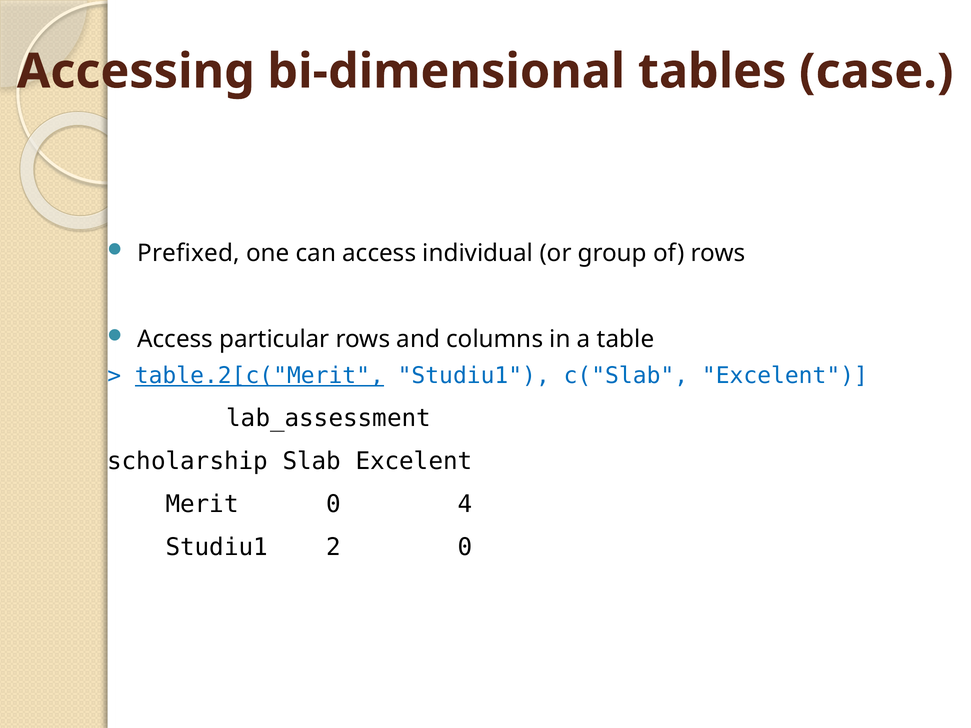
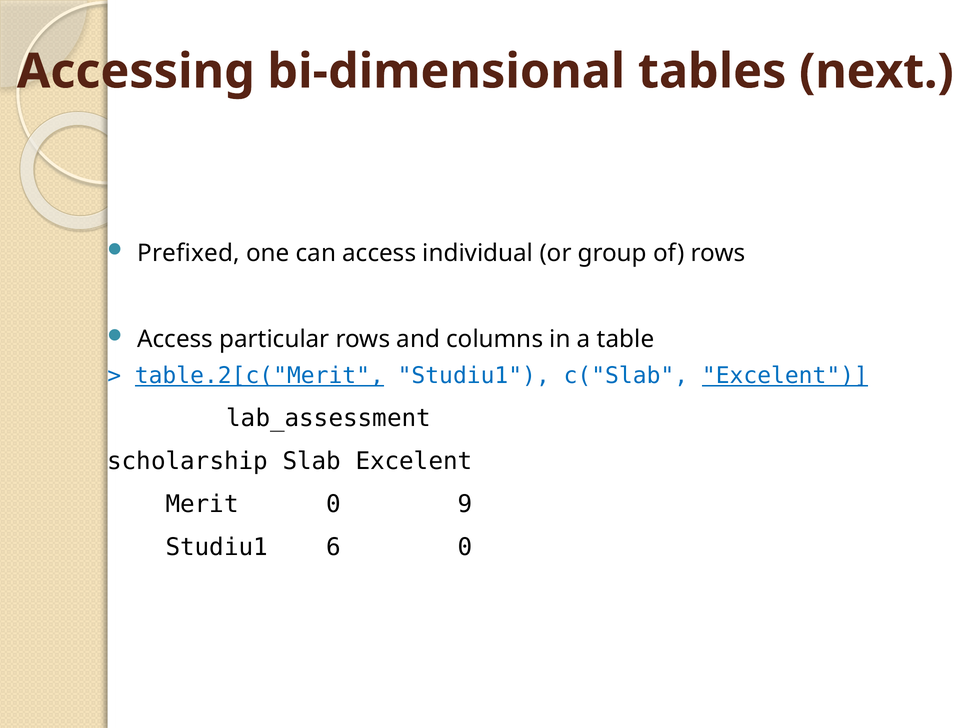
case: case -> next
Excelent at (785, 376) underline: none -> present
4: 4 -> 9
2: 2 -> 6
